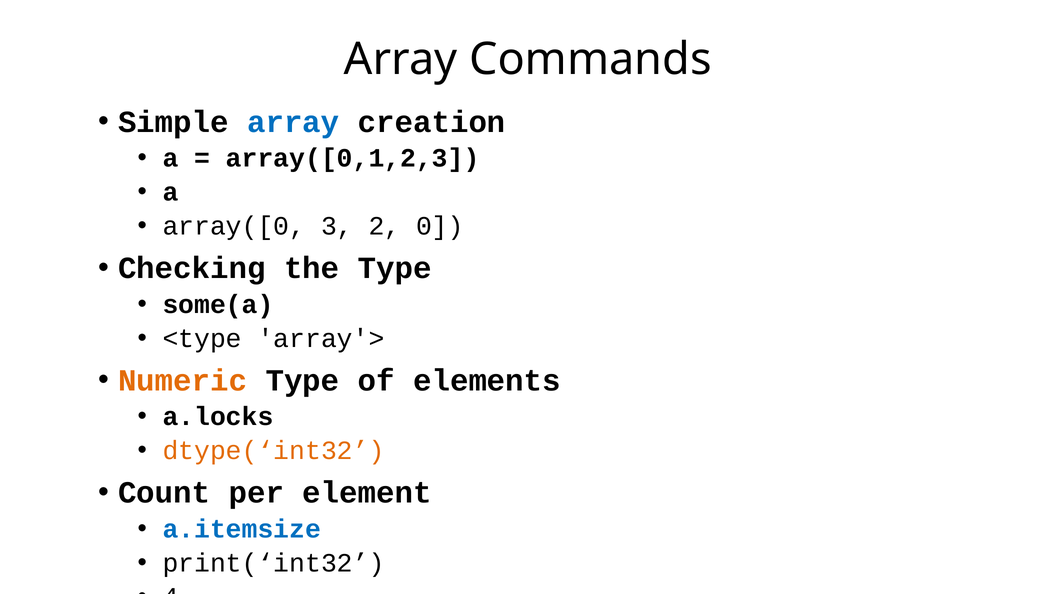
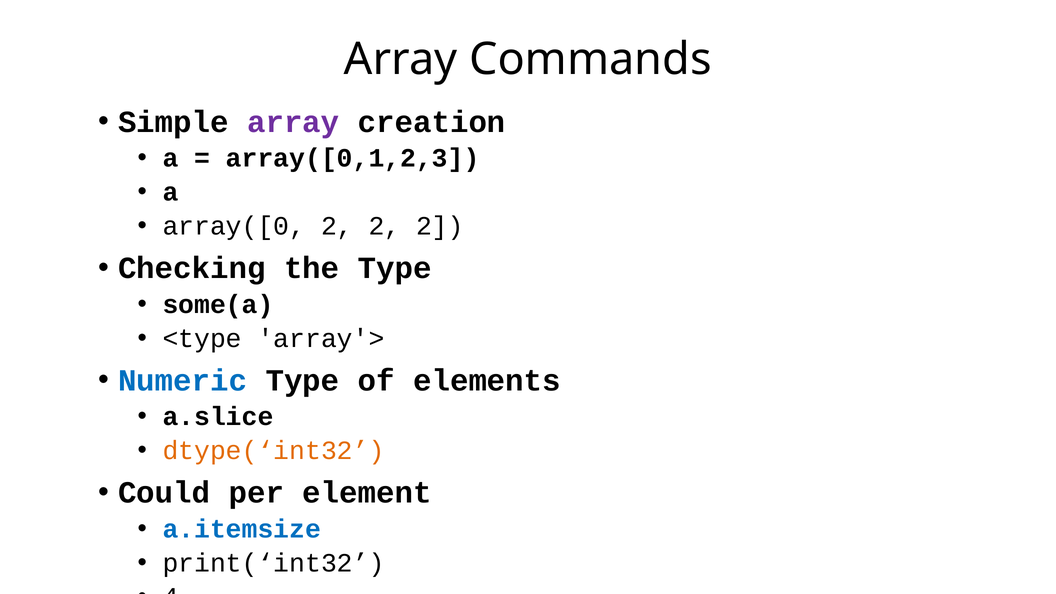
array at (293, 122) colour: blue -> purple
array([0 3: 3 -> 2
0 at (440, 226): 0 -> 2
Numeric colour: orange -> blue
a.locks: a.locks -> a.slice
Count: Count -> Could
